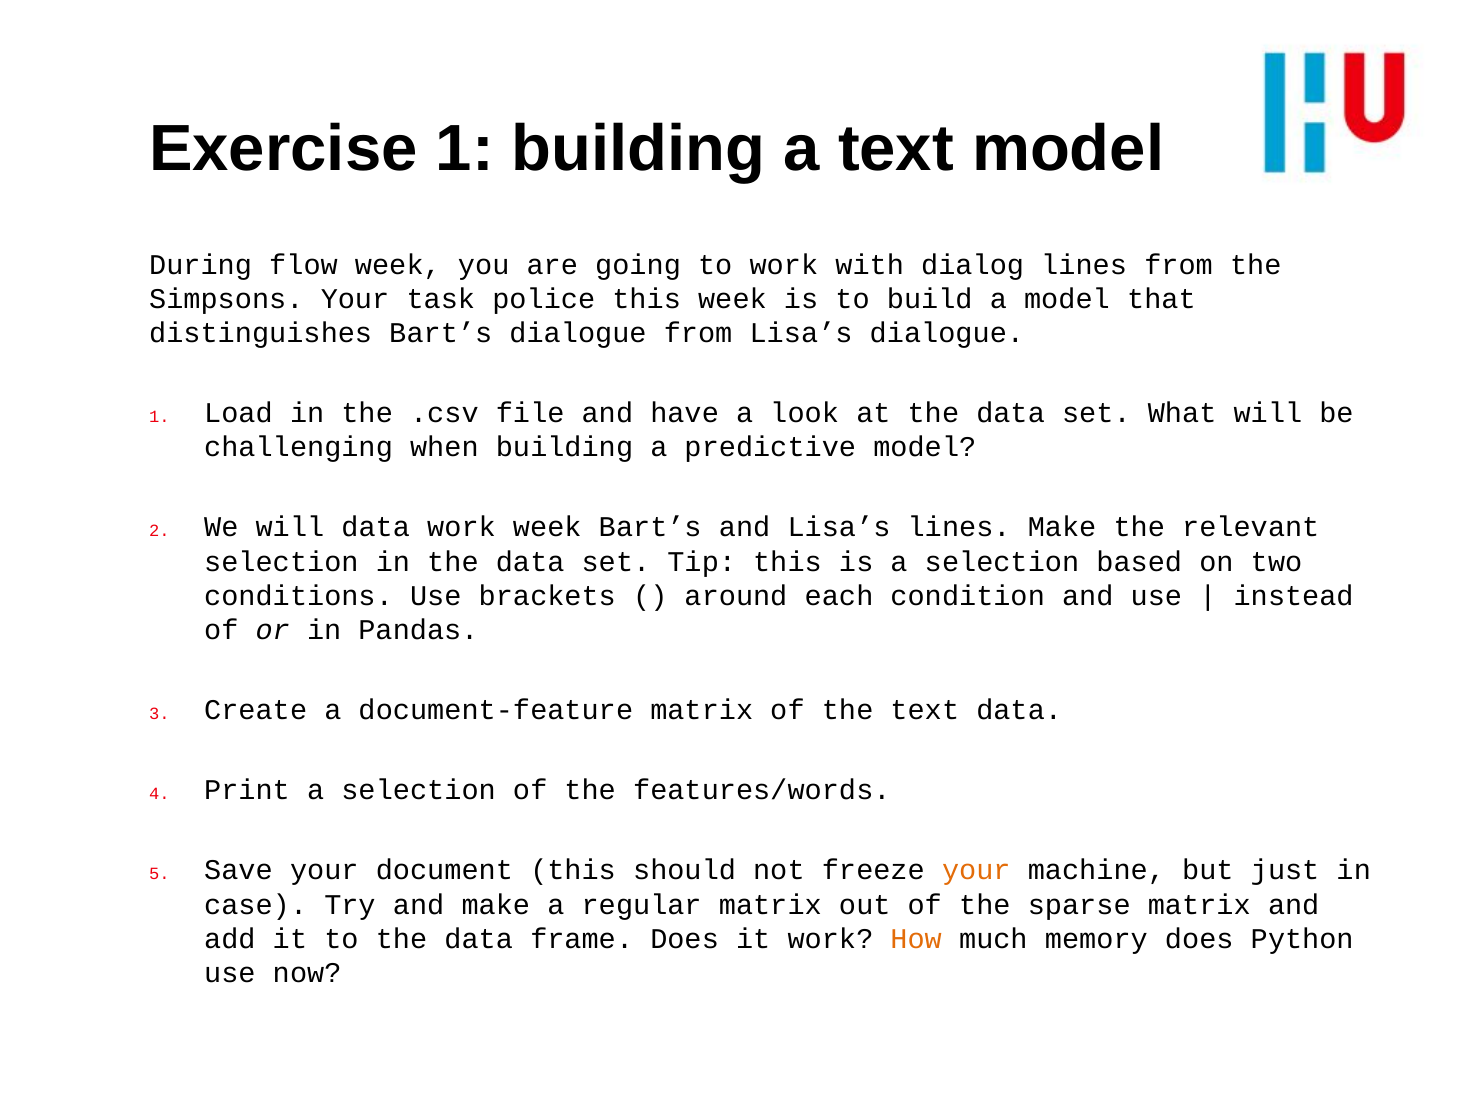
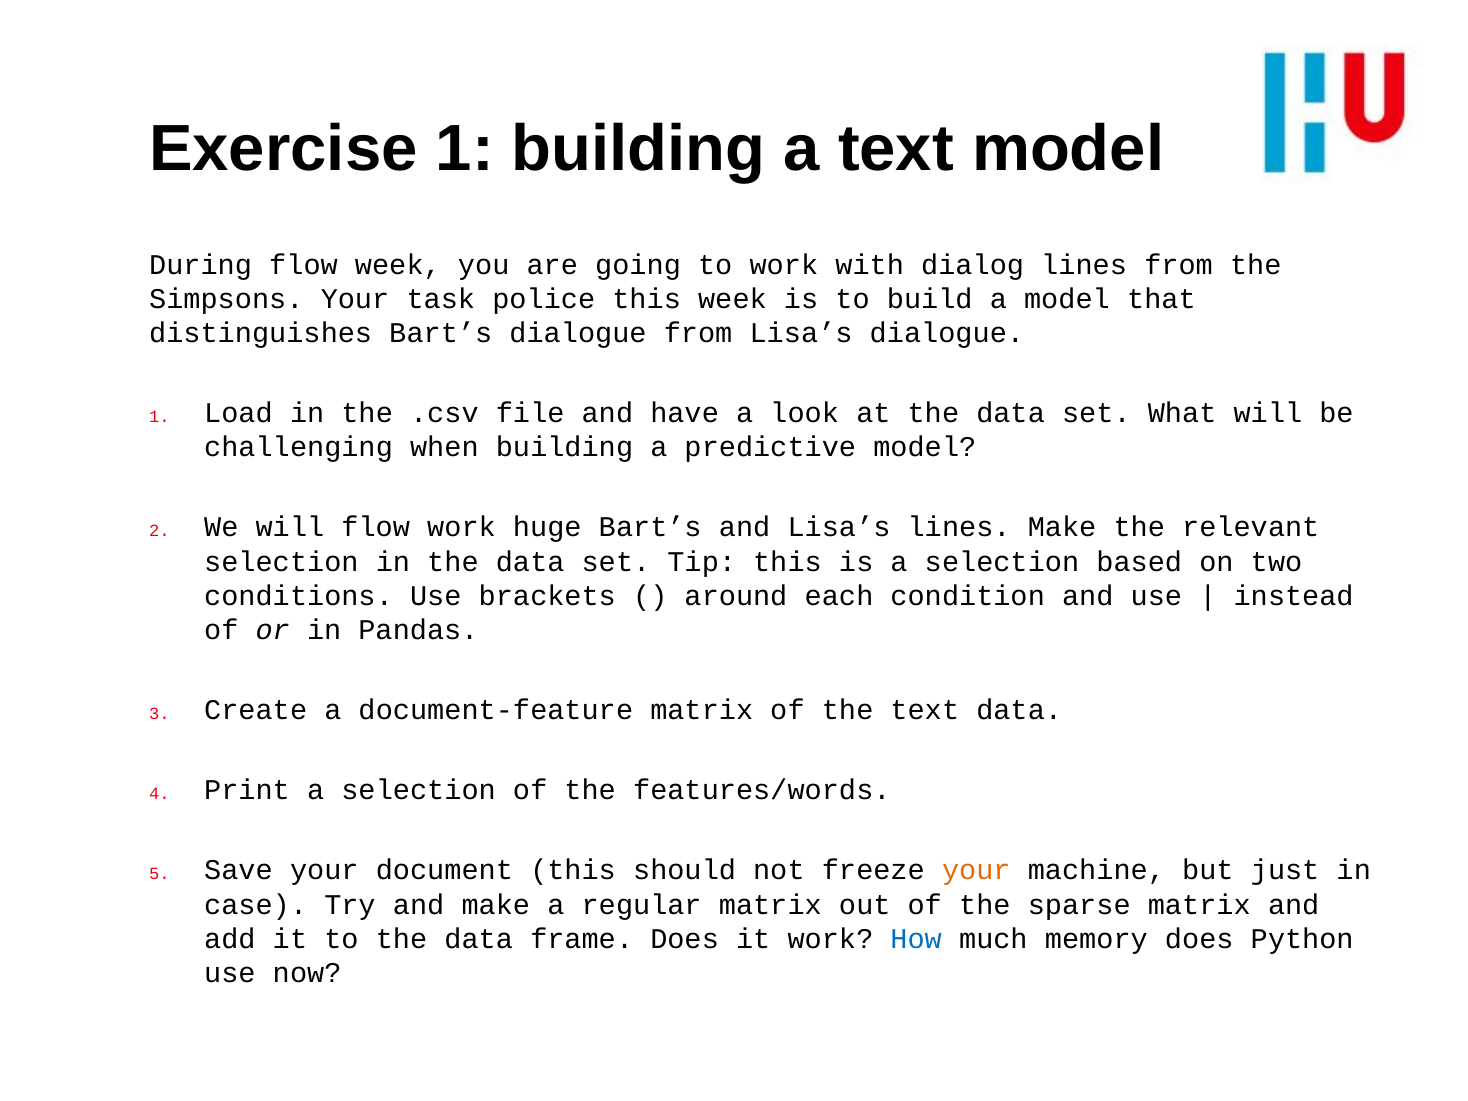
will data: data -> flow
work week: week -> huge
How colour: orange -> blue
